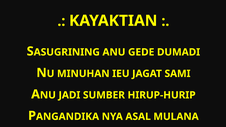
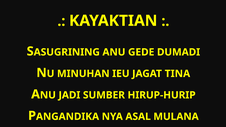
SAMI: SAMI -> TINA
